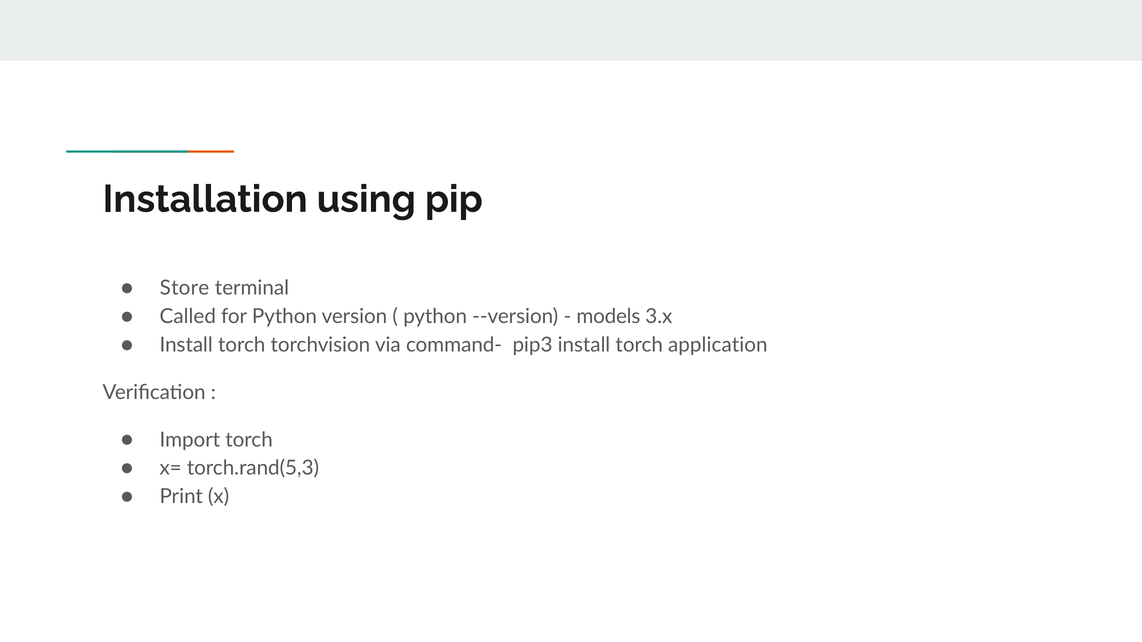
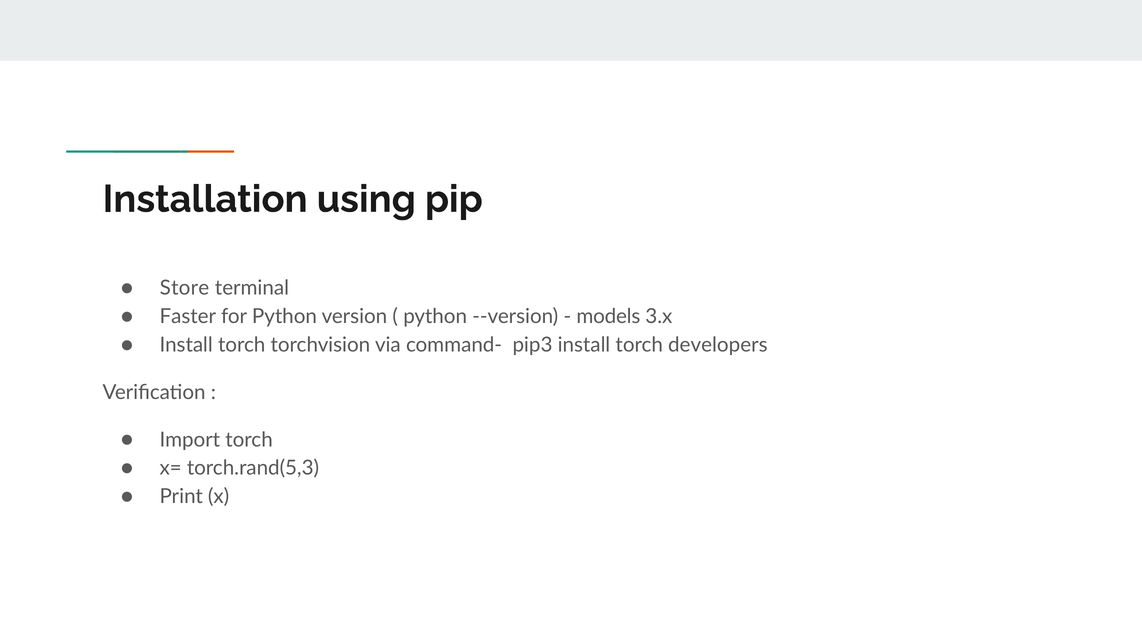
Called: Called -> Faster
application: application -> developers
